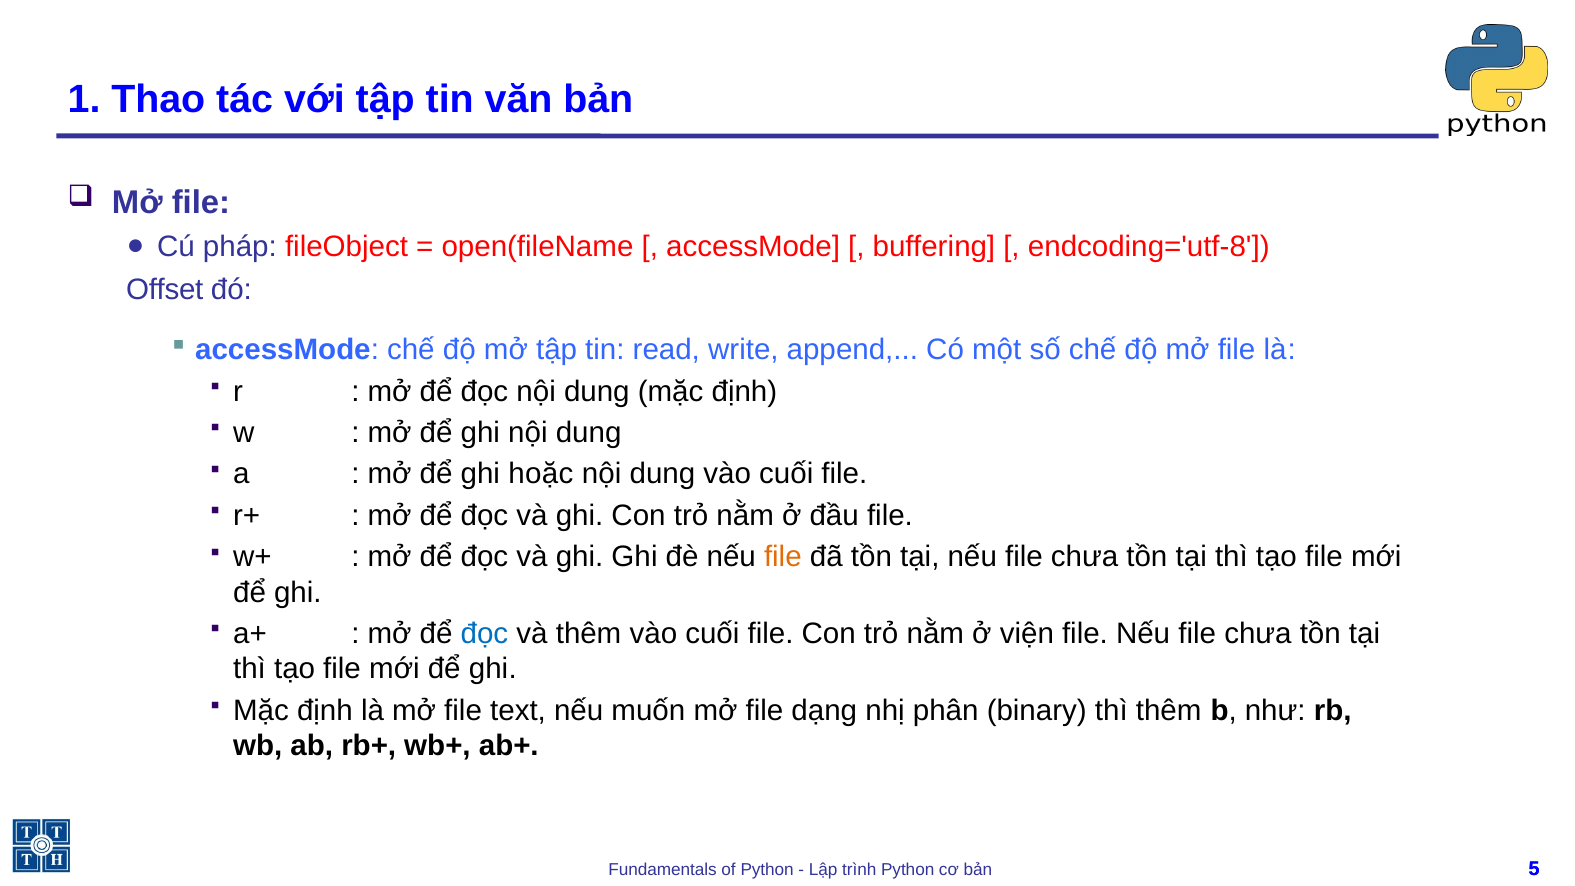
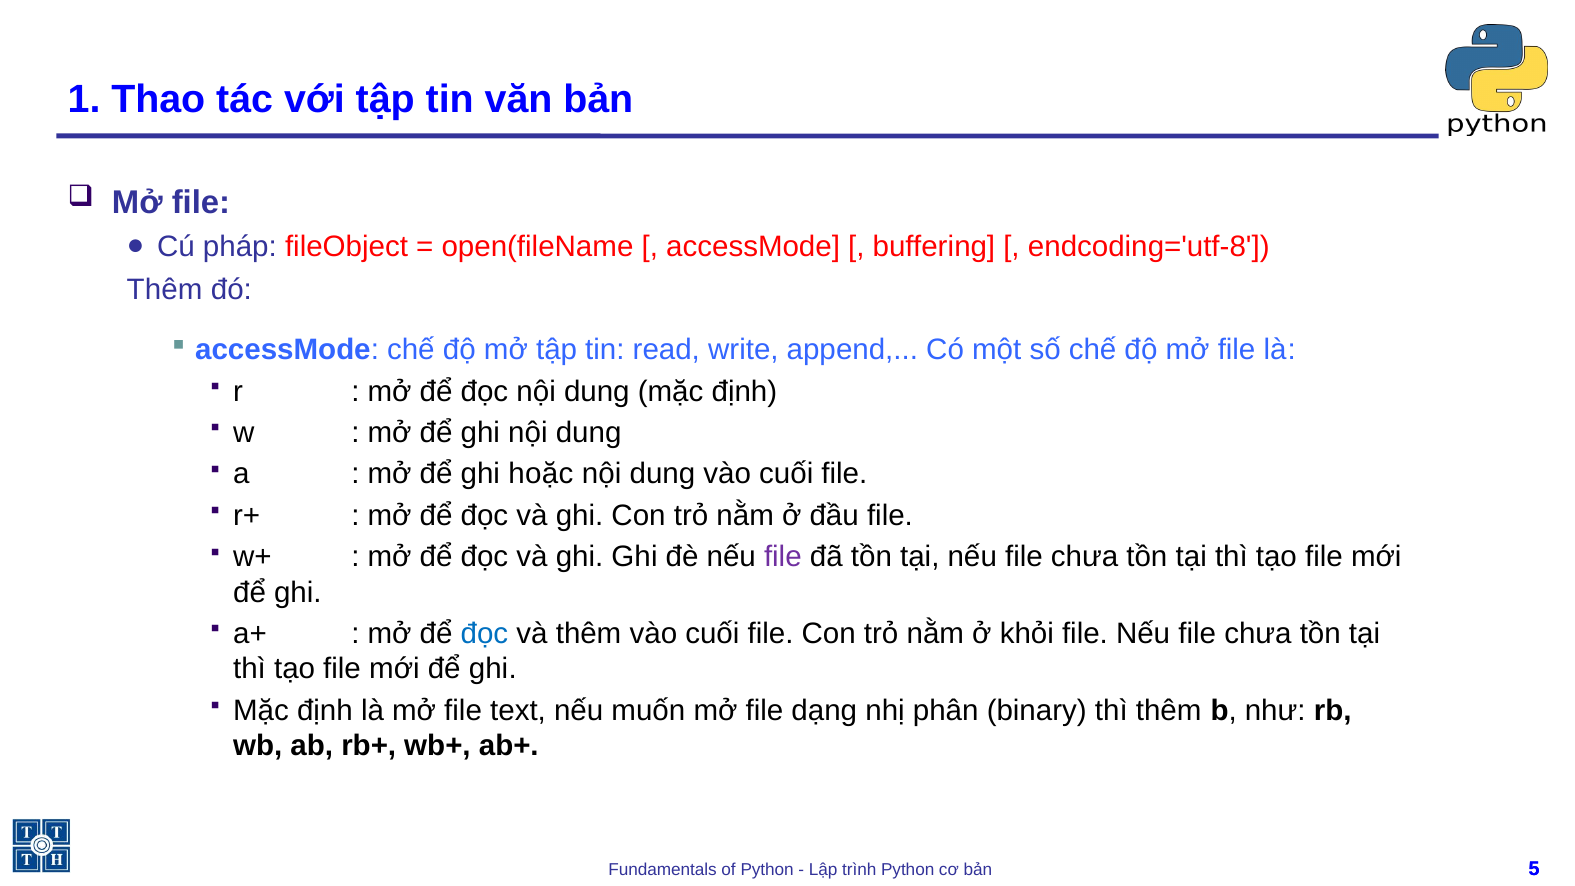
Offset at (165, 290): Offset -> Thêm
file at (783, 557) colour: orange -> purple
viện: viện -> khỏi
